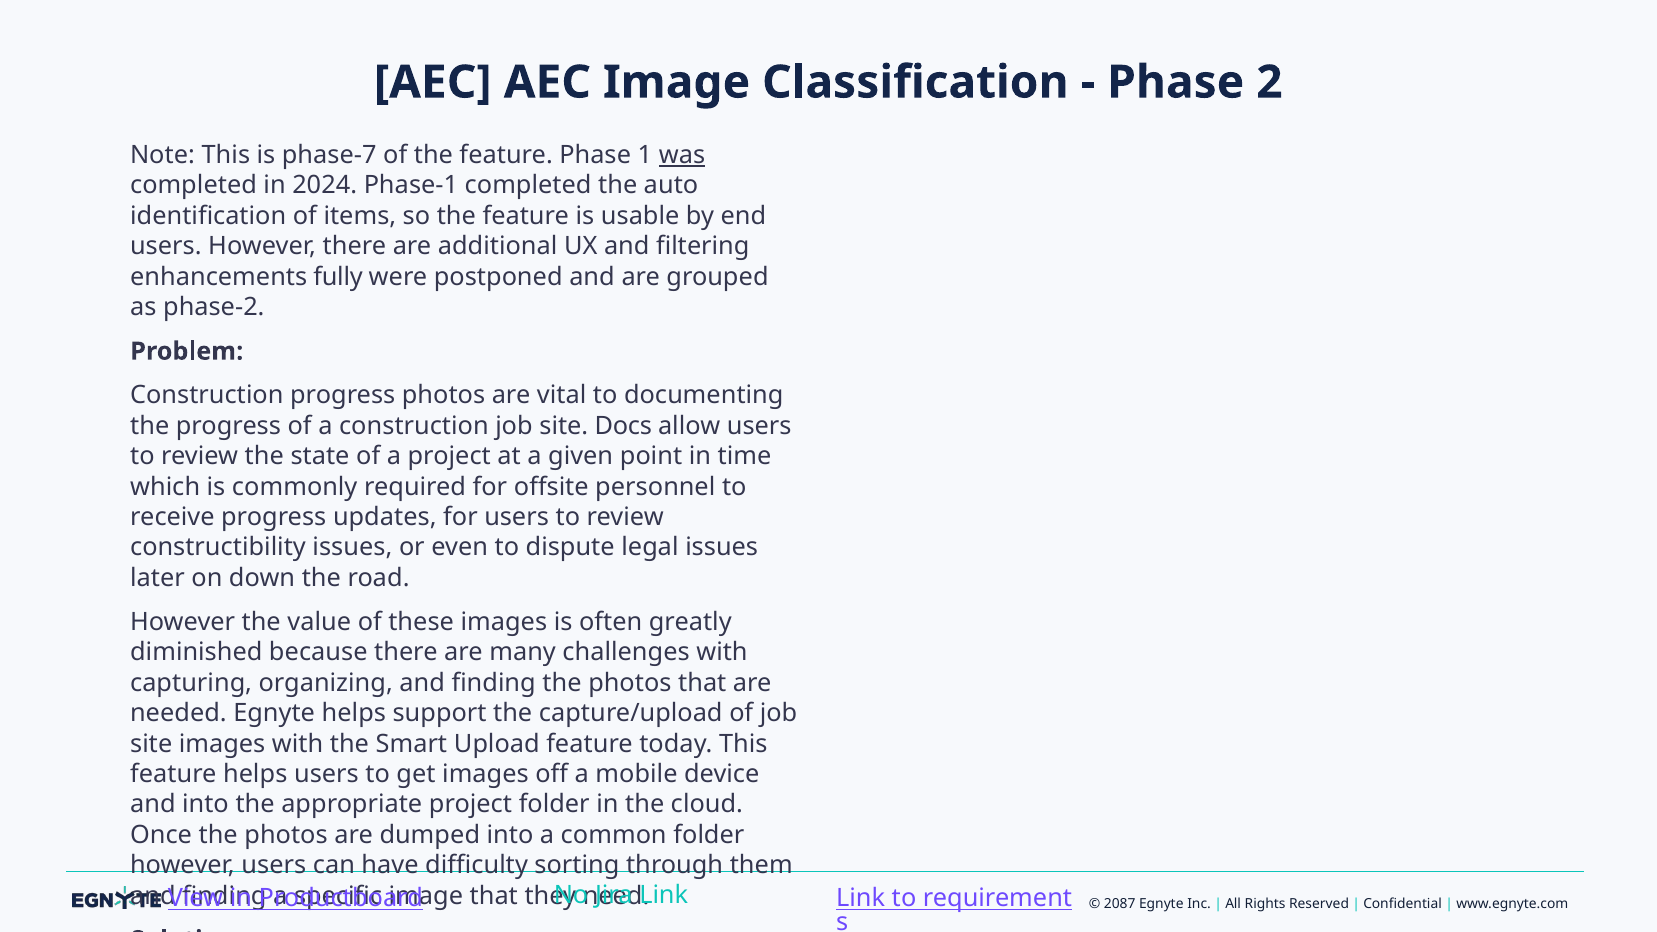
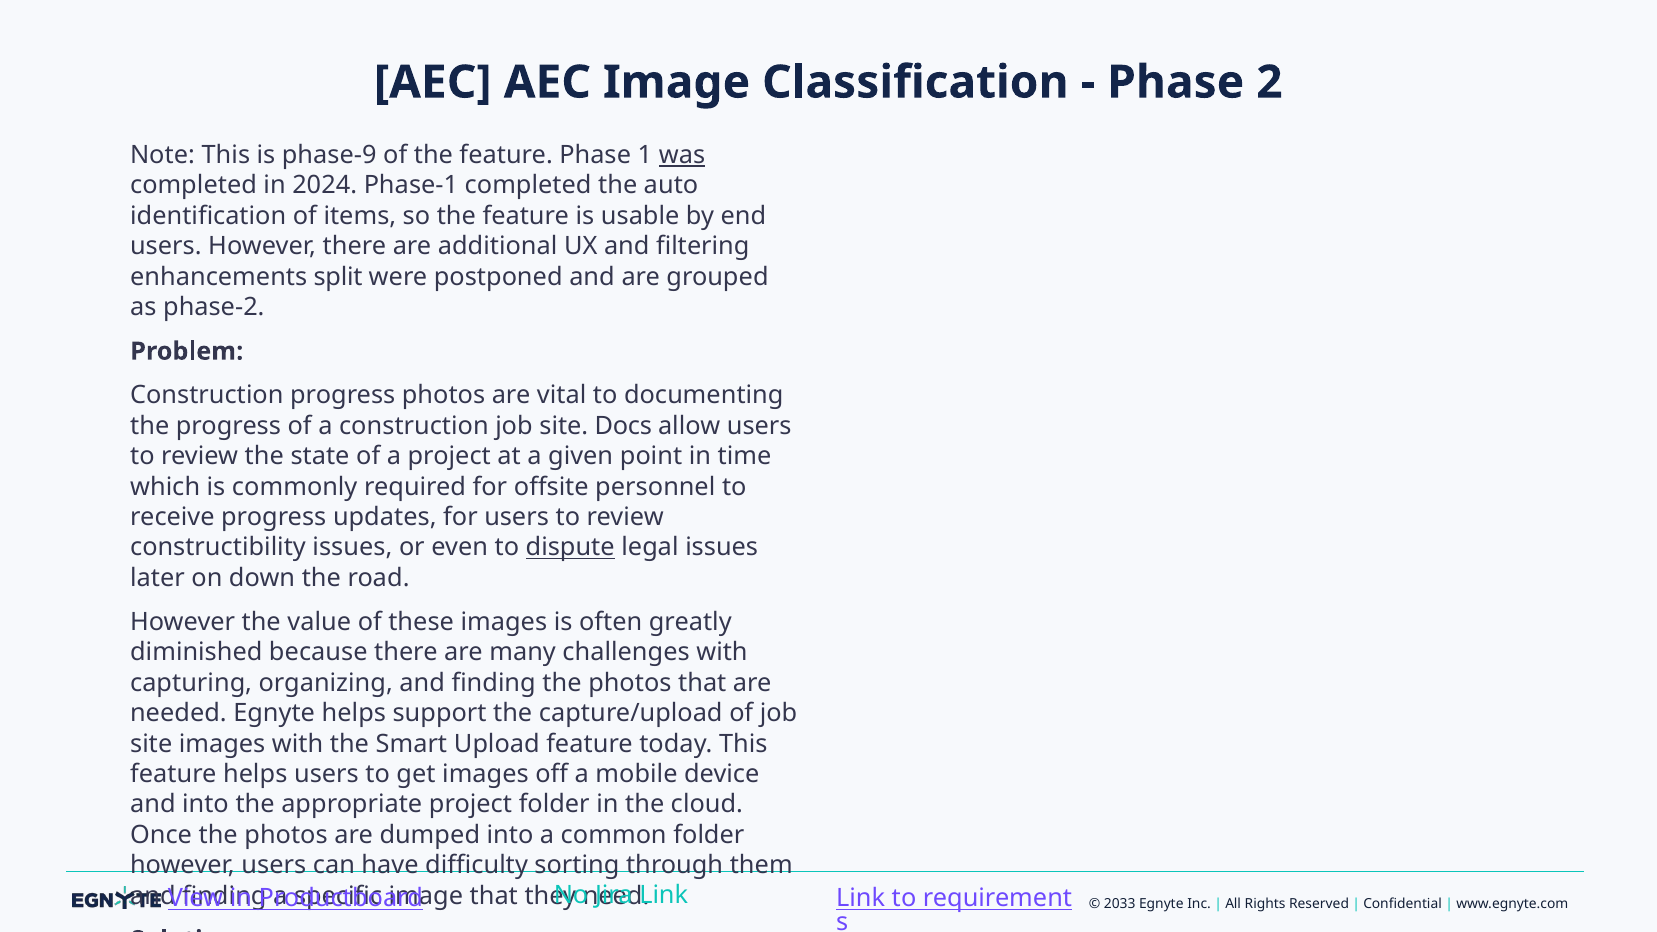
phase-7: phase-7 -> phase-9
fully: fully -> split
dispute underline: none -> present
2087: 2087 -> 2033
